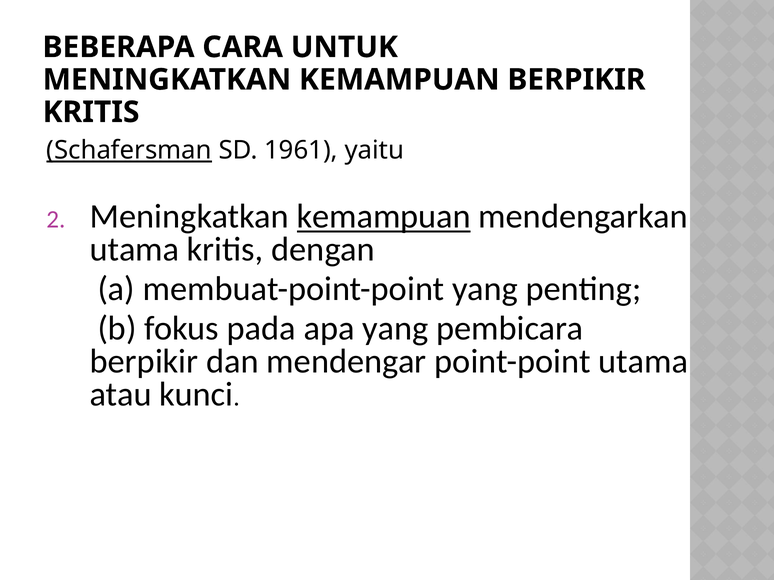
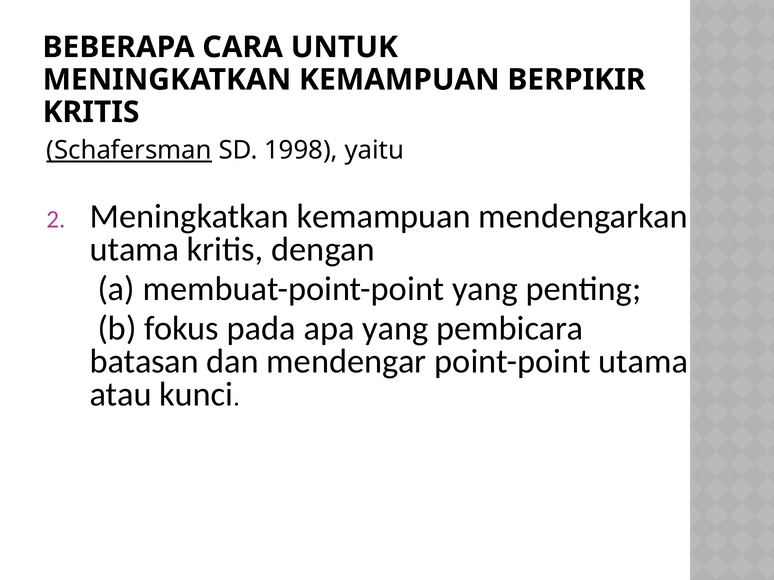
1961: 1961 -> 1998
kemampuan at (384, 217) underline: present -> none
berpikir at (144, 362): berpikir -> batasan
